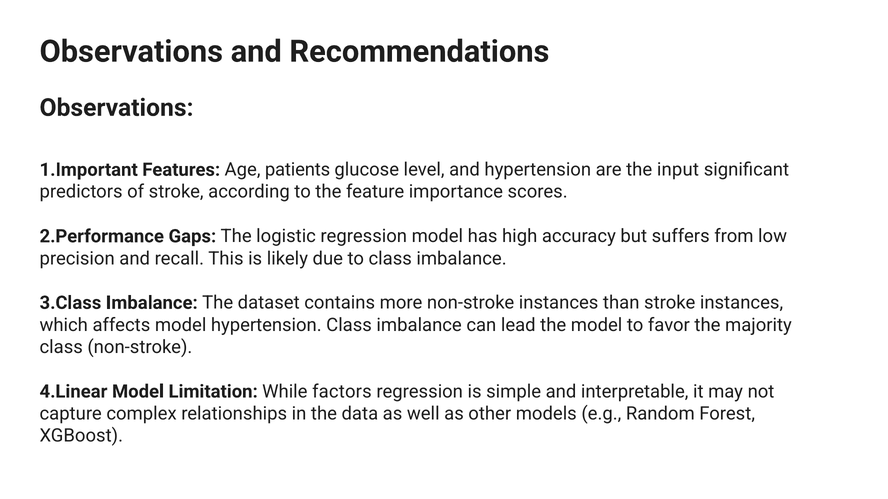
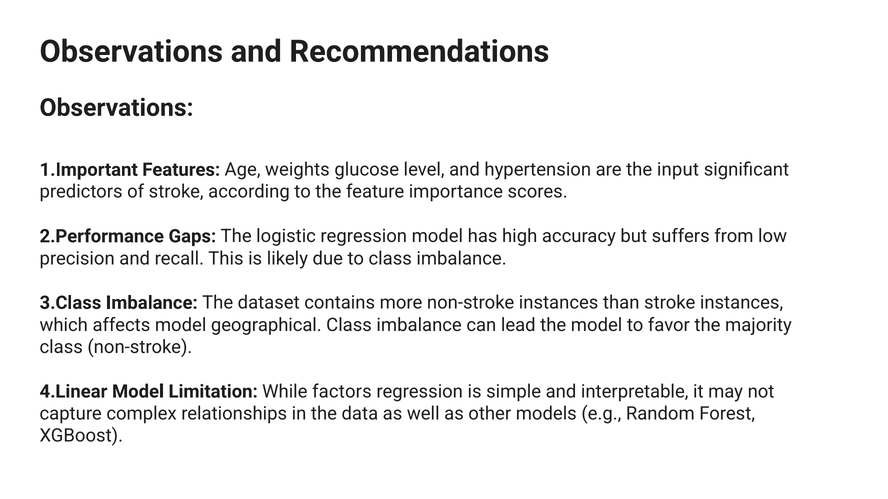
patients: patients -> weights
model hypertension: hypertension -> geographical
